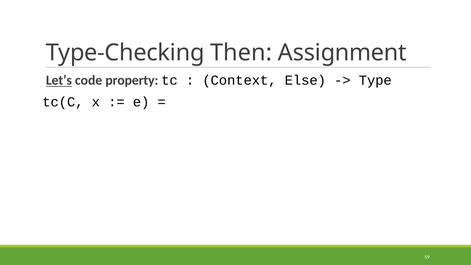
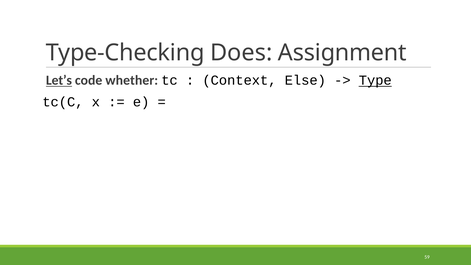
Then: Then -> Does
property: property -> whether
Type underline: none -> present
